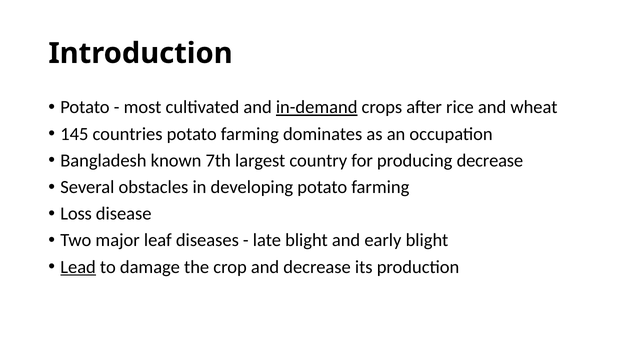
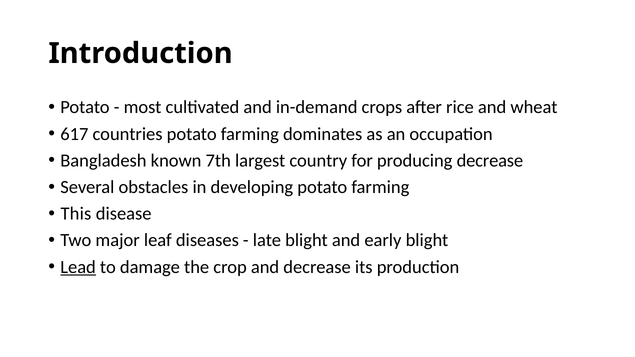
in-demand underline: present -> none
145: 145 -> 617
Loss: Loss -> This
